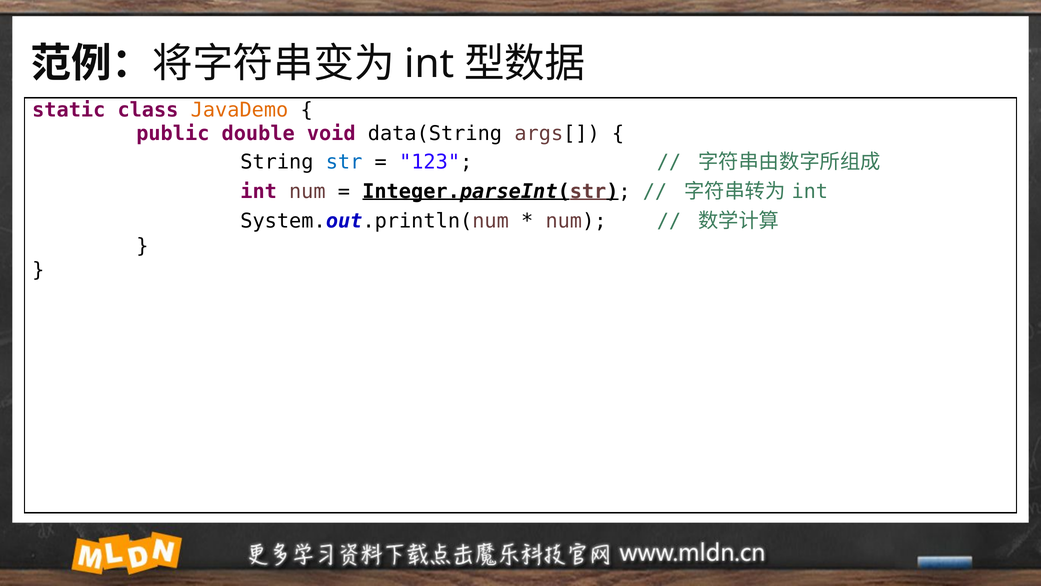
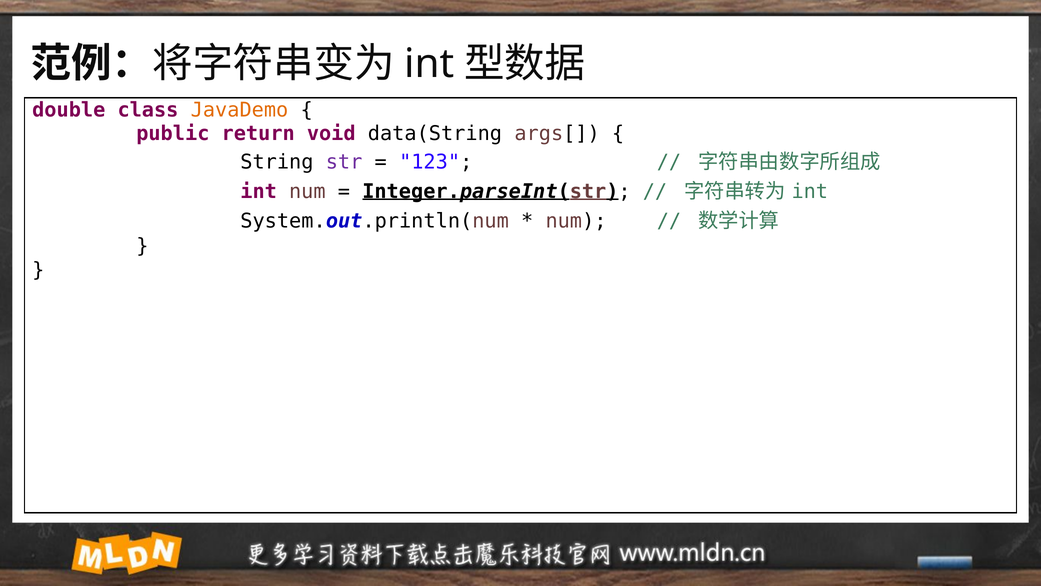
static: static -> double
double: double -> return
str colour: blue -> purple
